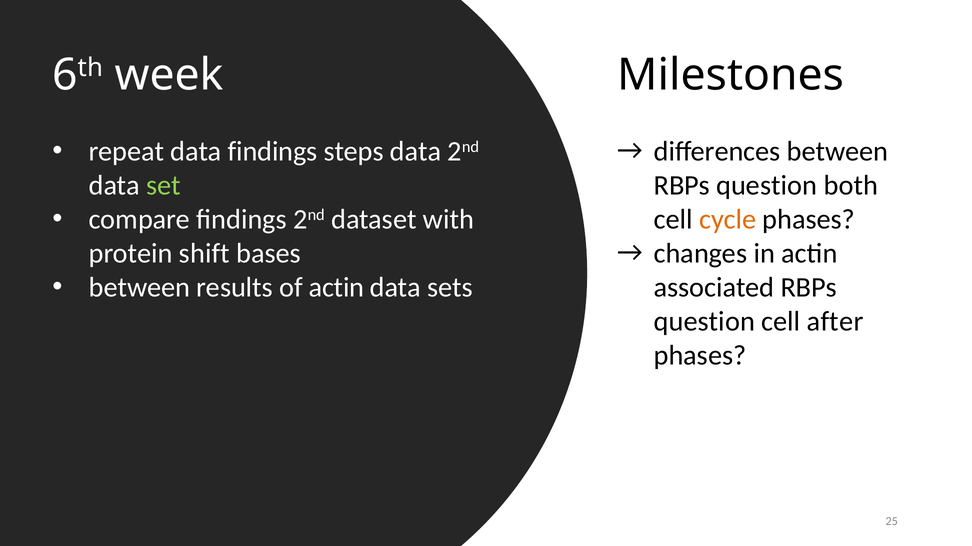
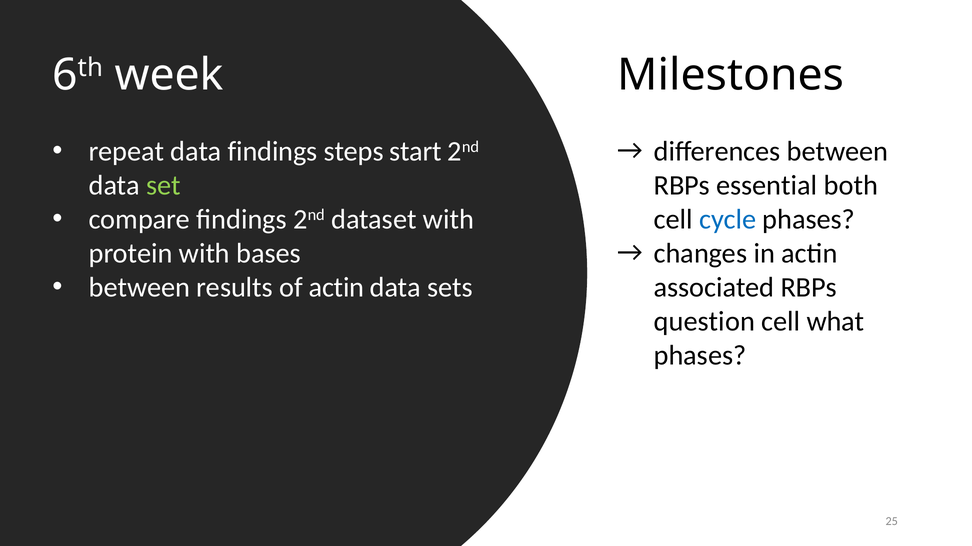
steps data: data -> start
question at (767, 186): question -> essential
cycle colour: orange -> blue
protein shift: shift -> with
after: after -> what
